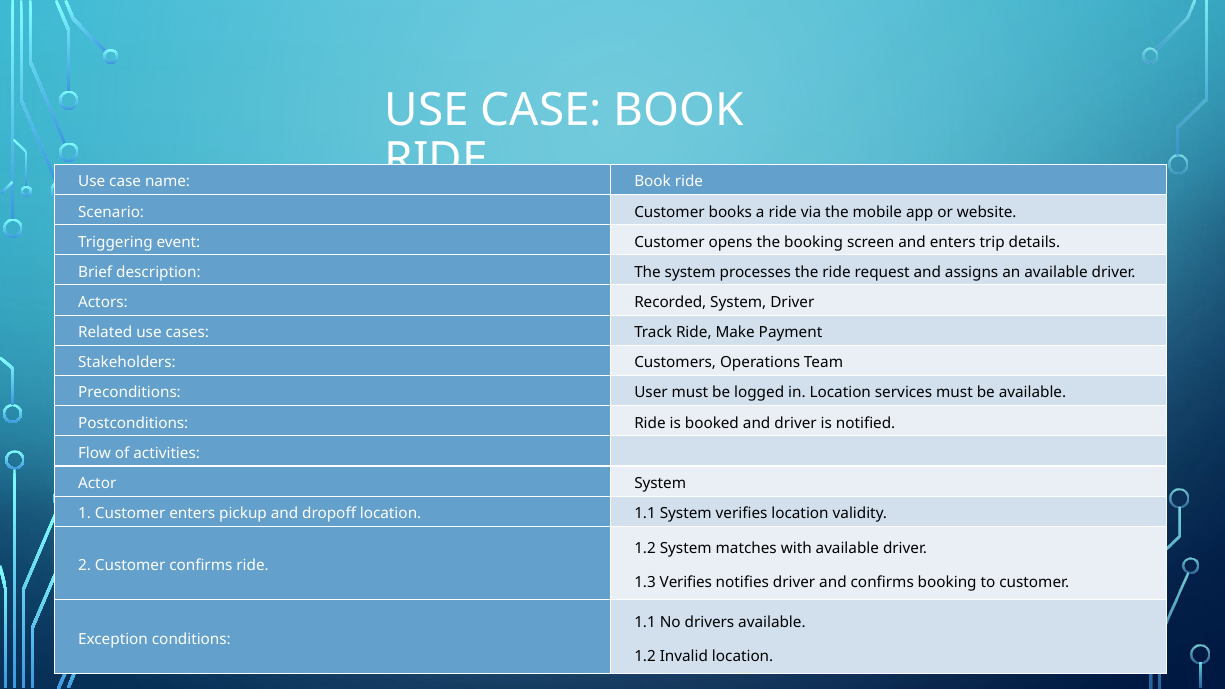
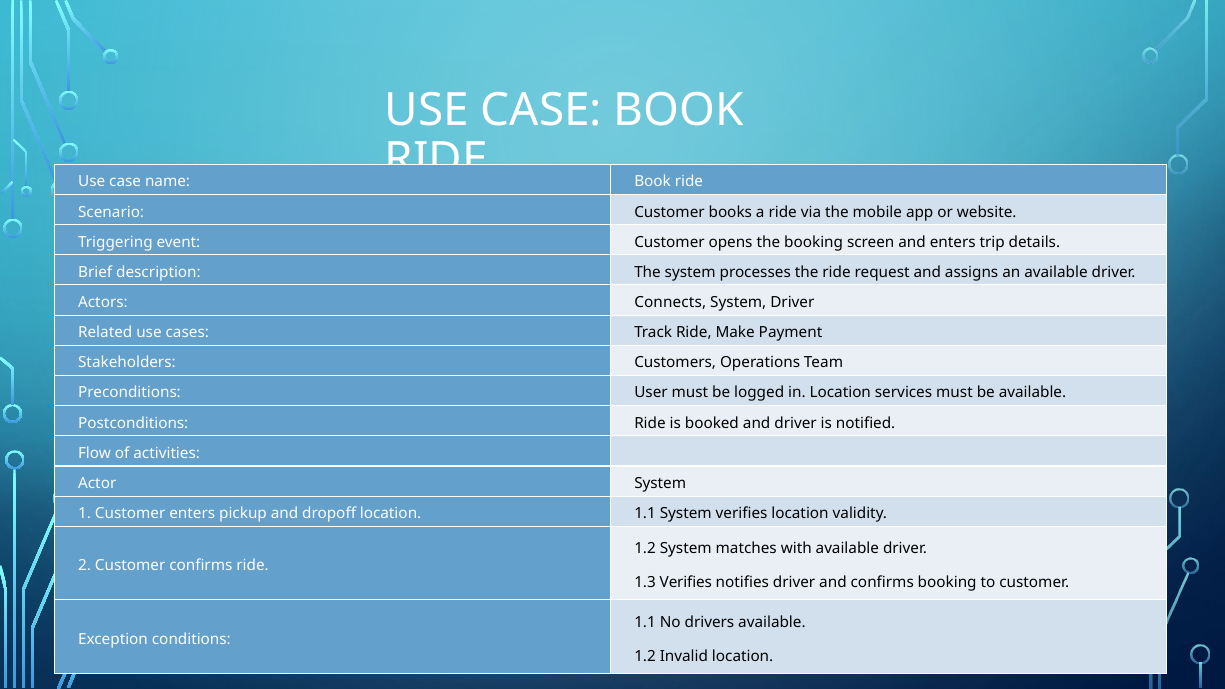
Recorded: Recorded -> Connects
